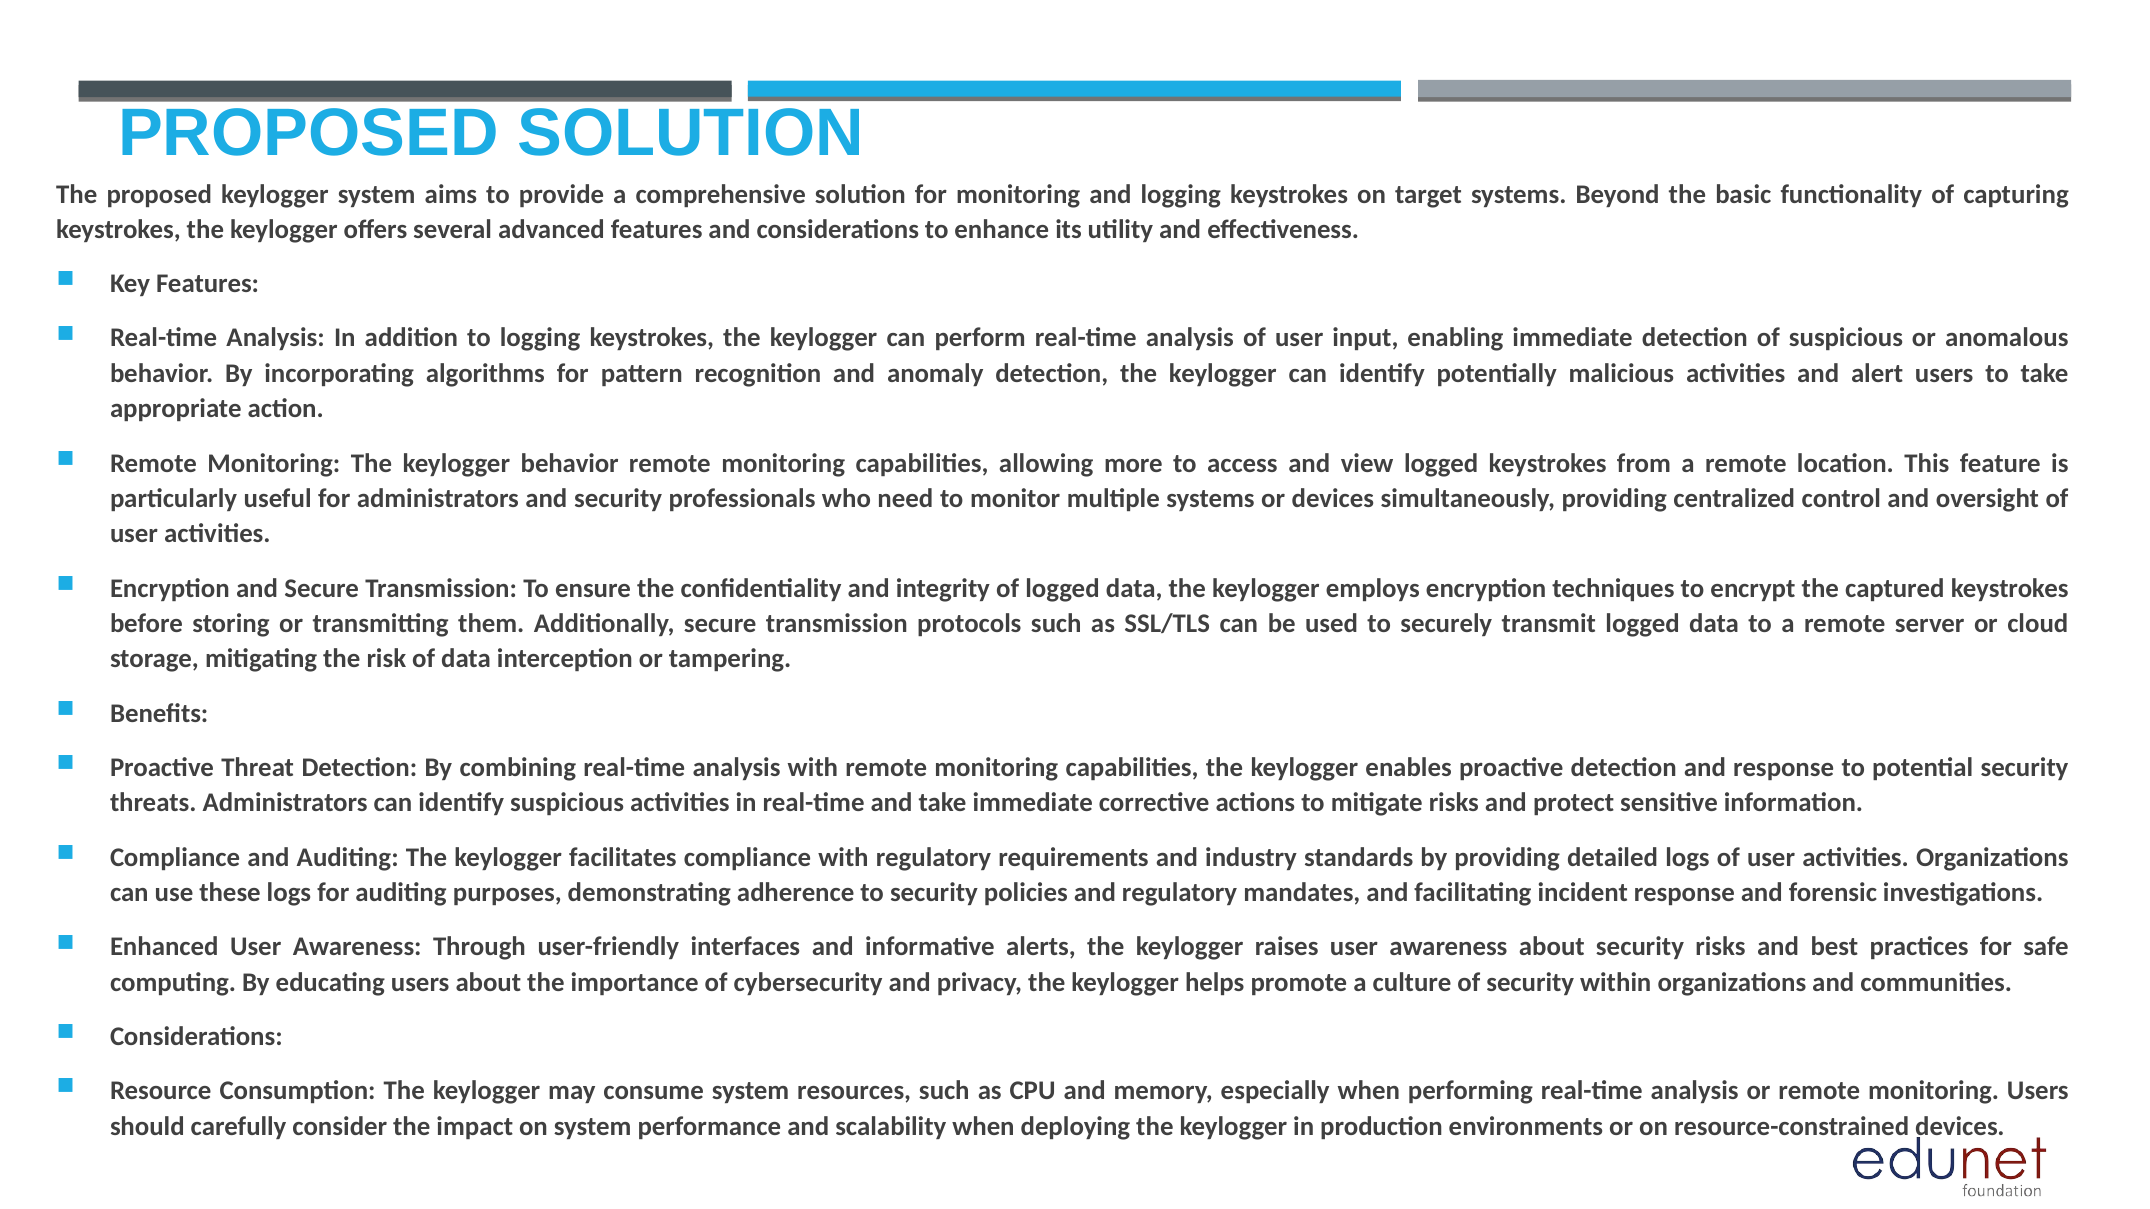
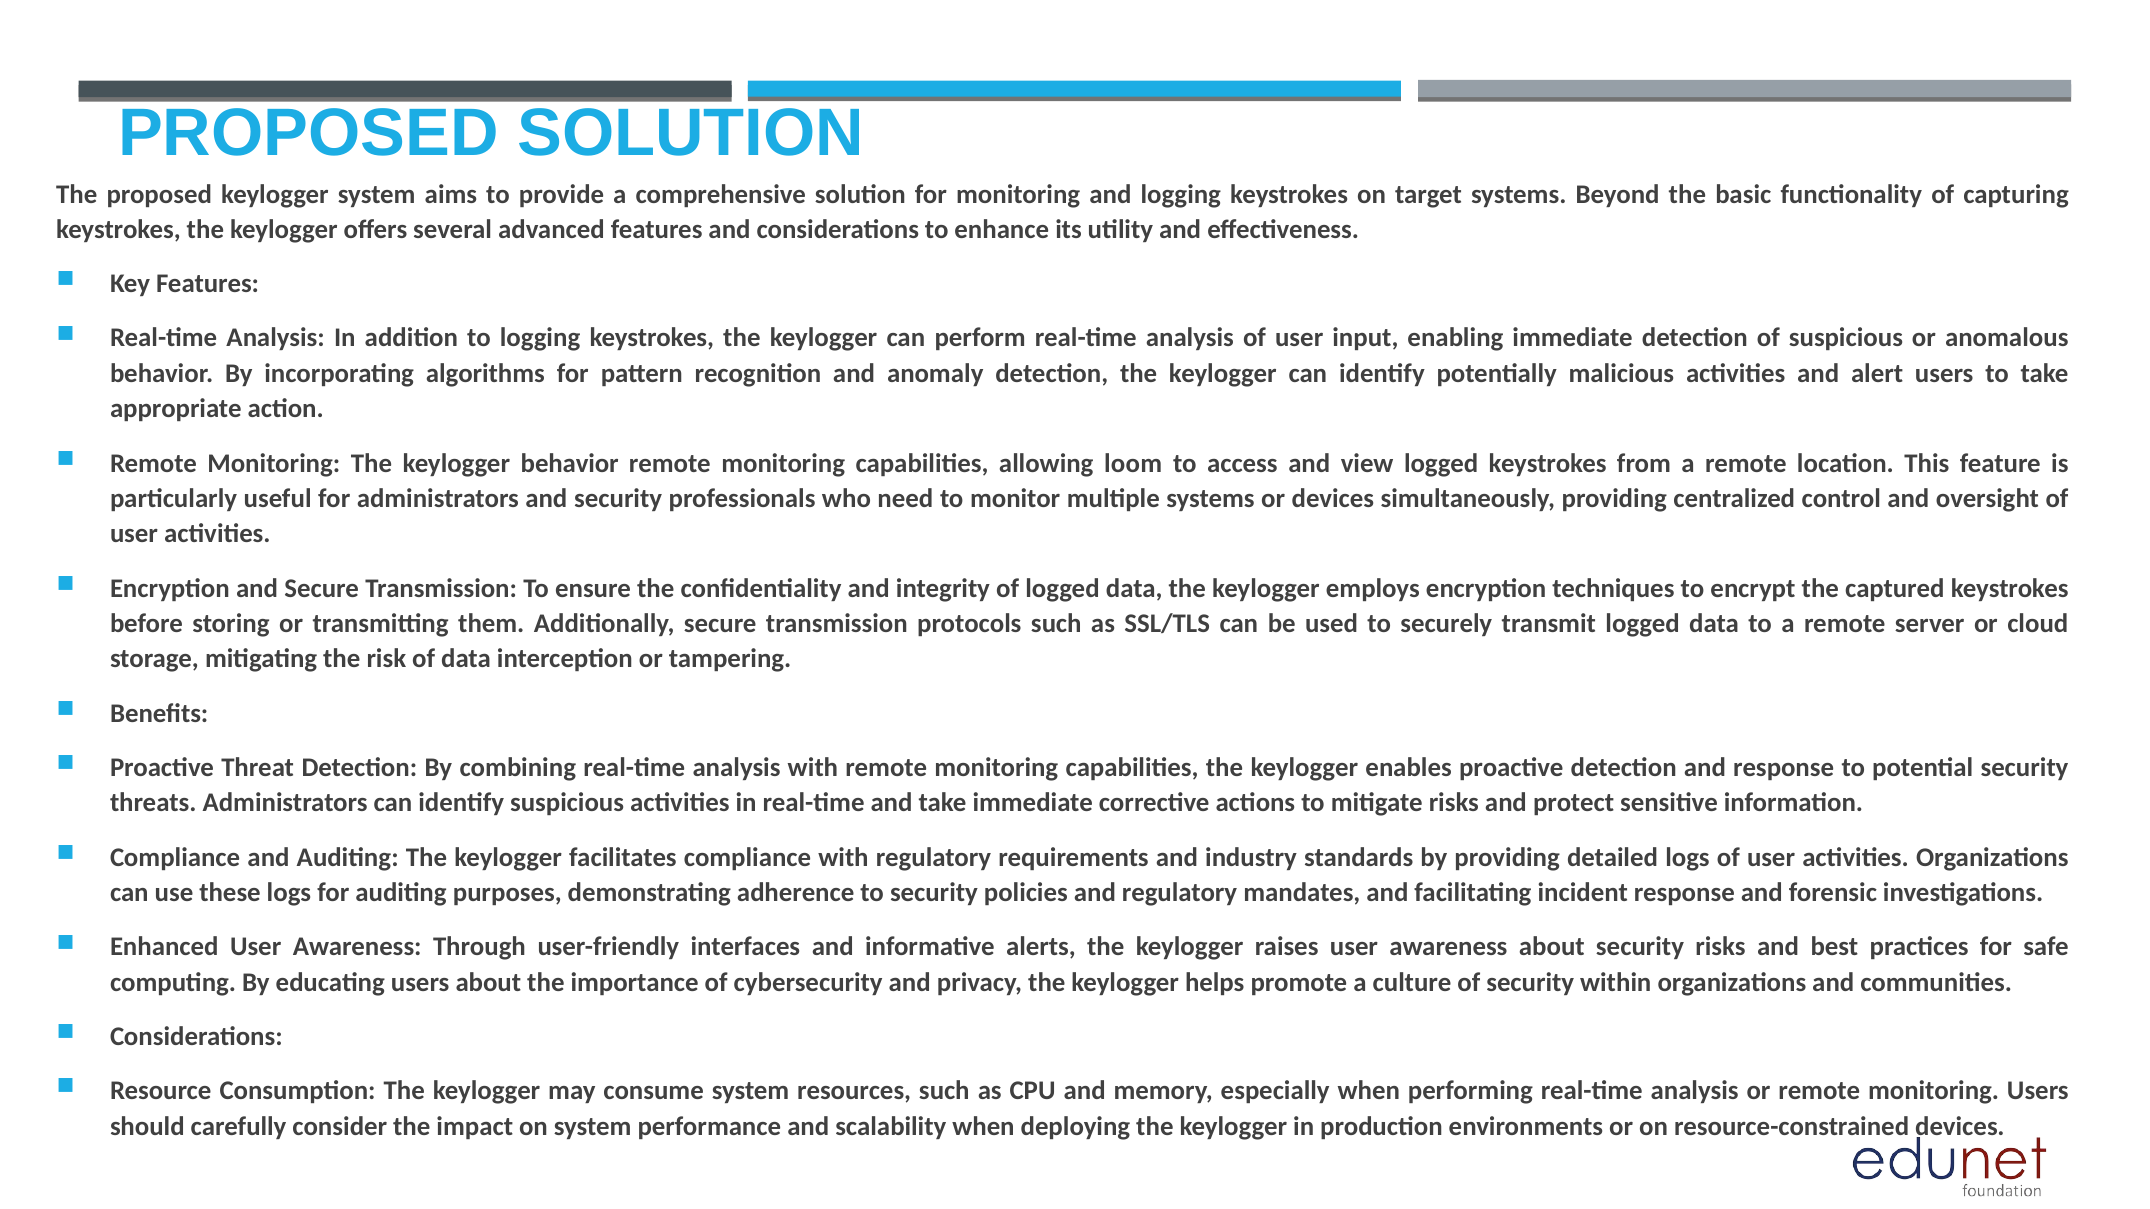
more: more -> loom
